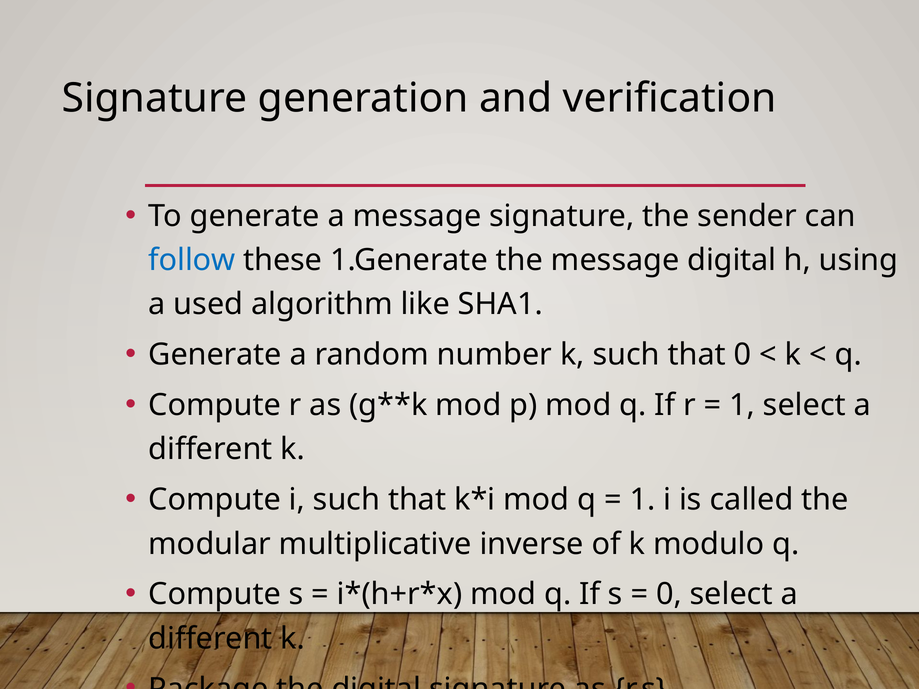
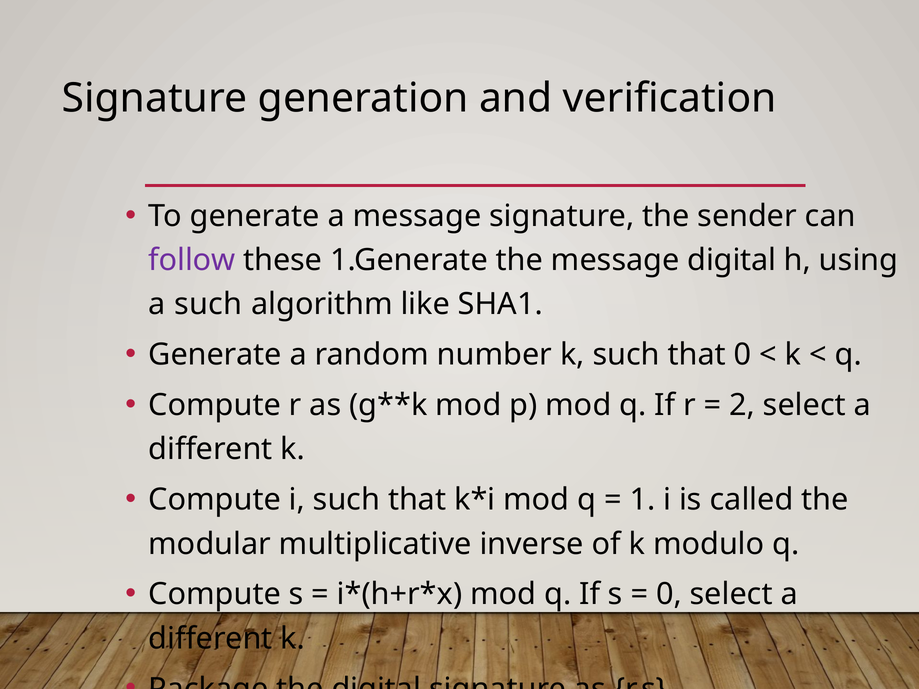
follow colour: blue -> purple
a used: used -> such
1 at (742, 405): 1 -> 2
